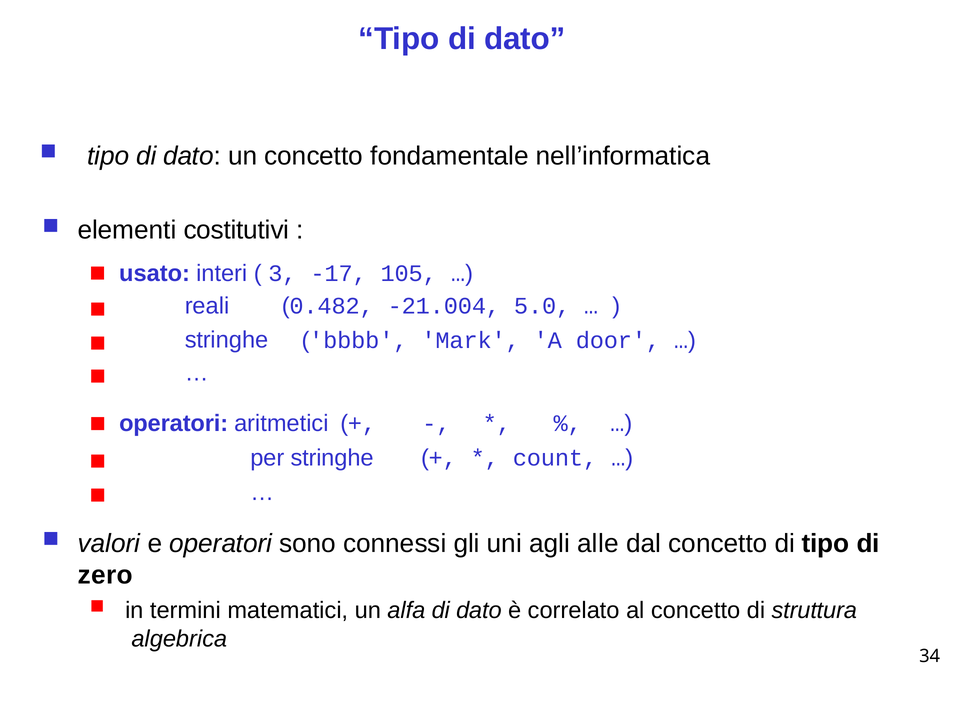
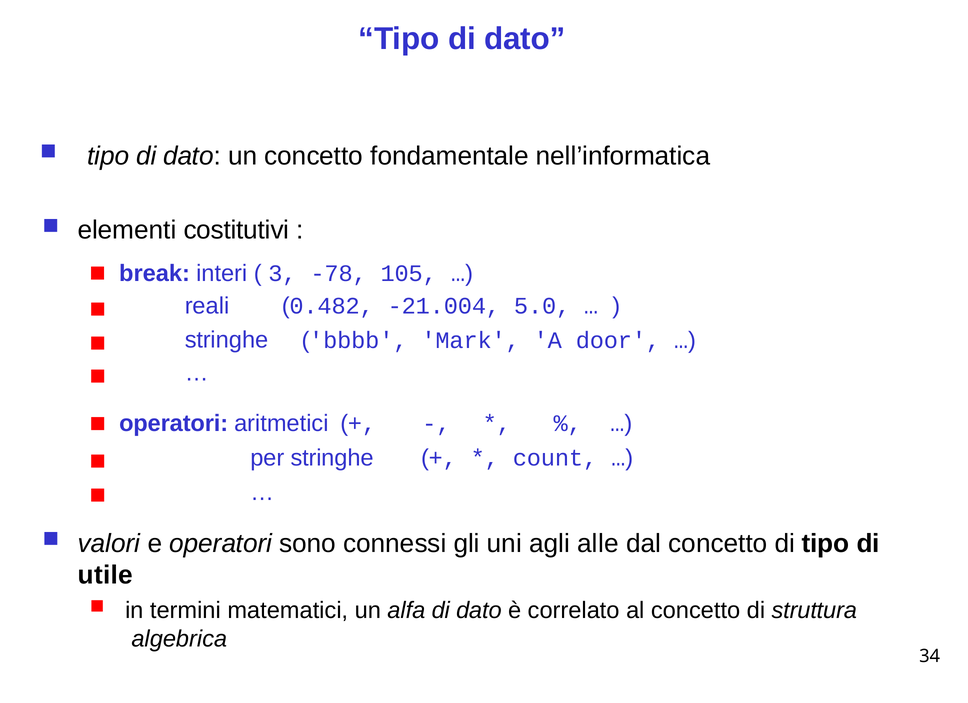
usato: usato -> break
-17: -17 -> -78
zero: zero -> utile
